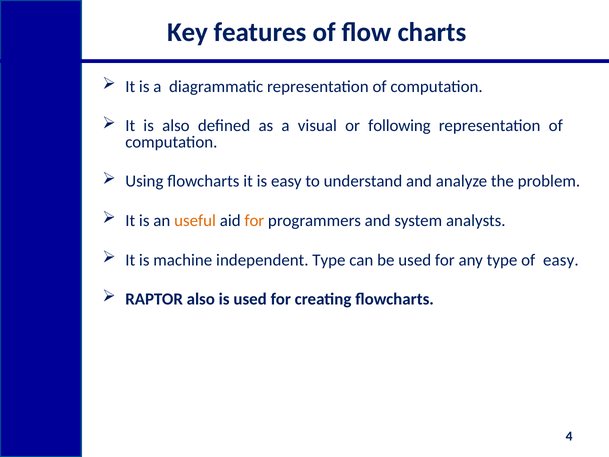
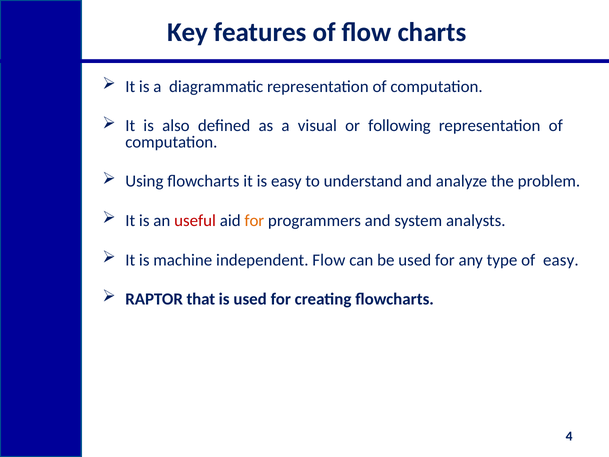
useful colour: orange -> red
independent Type: Type -> Flow
RAPTOR also: also -> that
